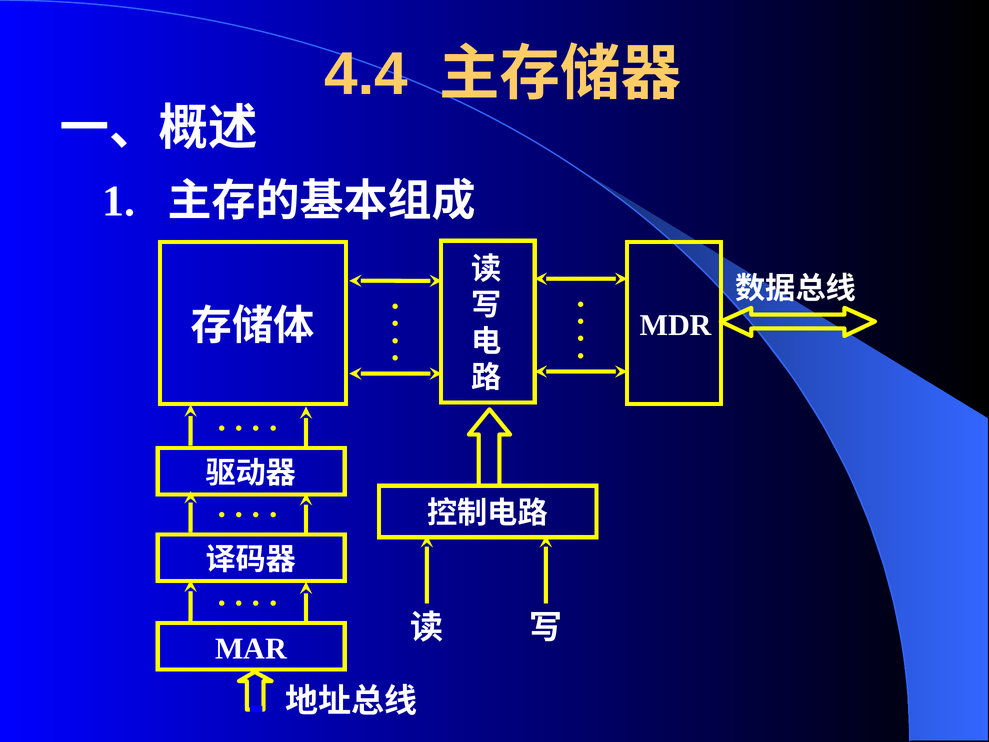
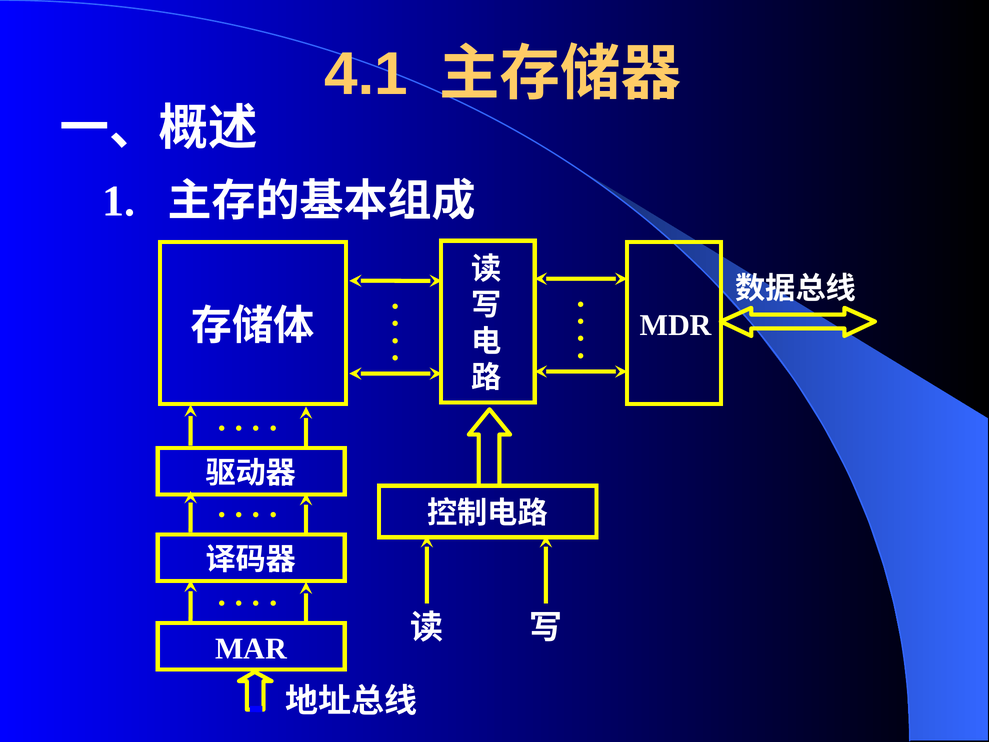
4.4: 4.4 -> 4.1
